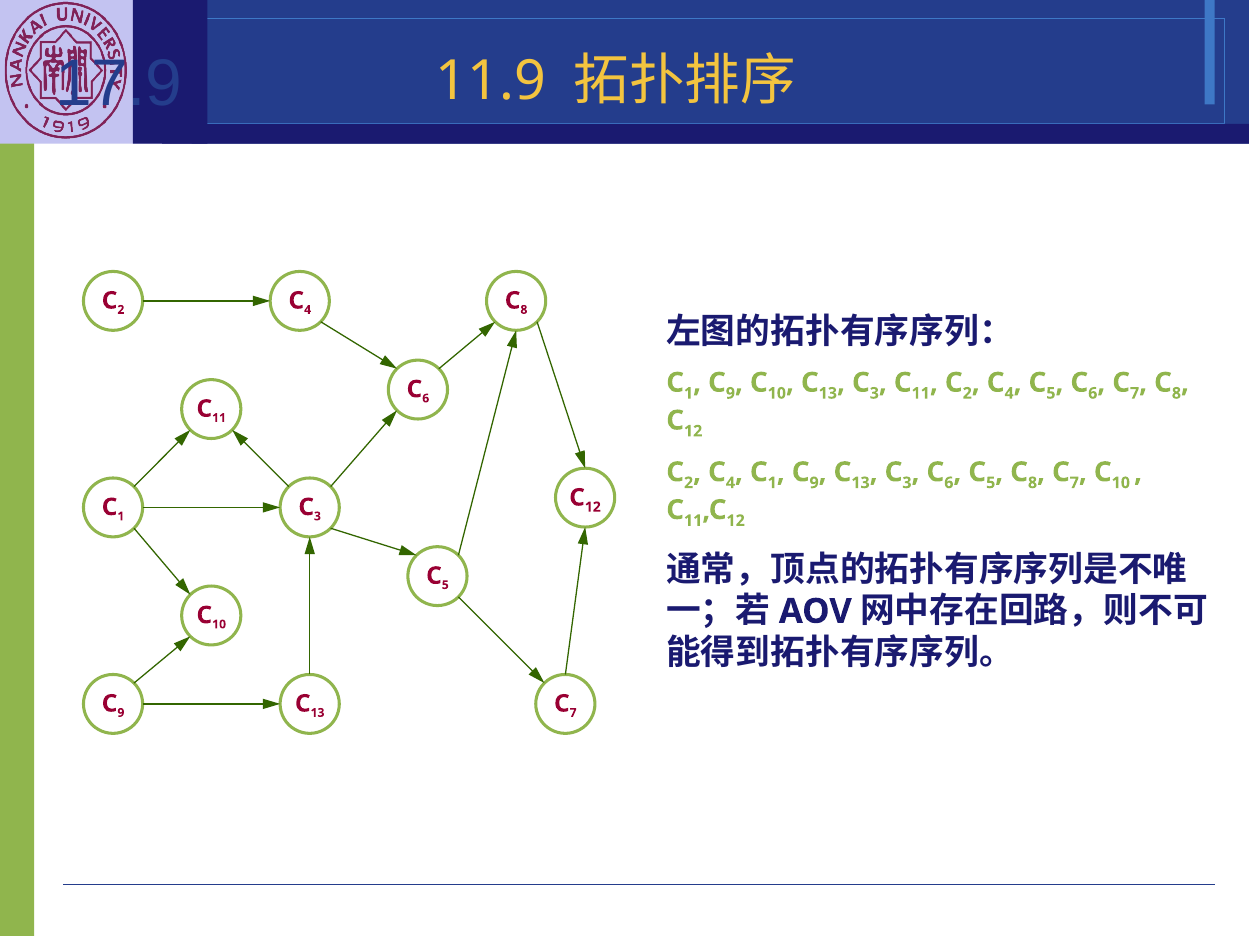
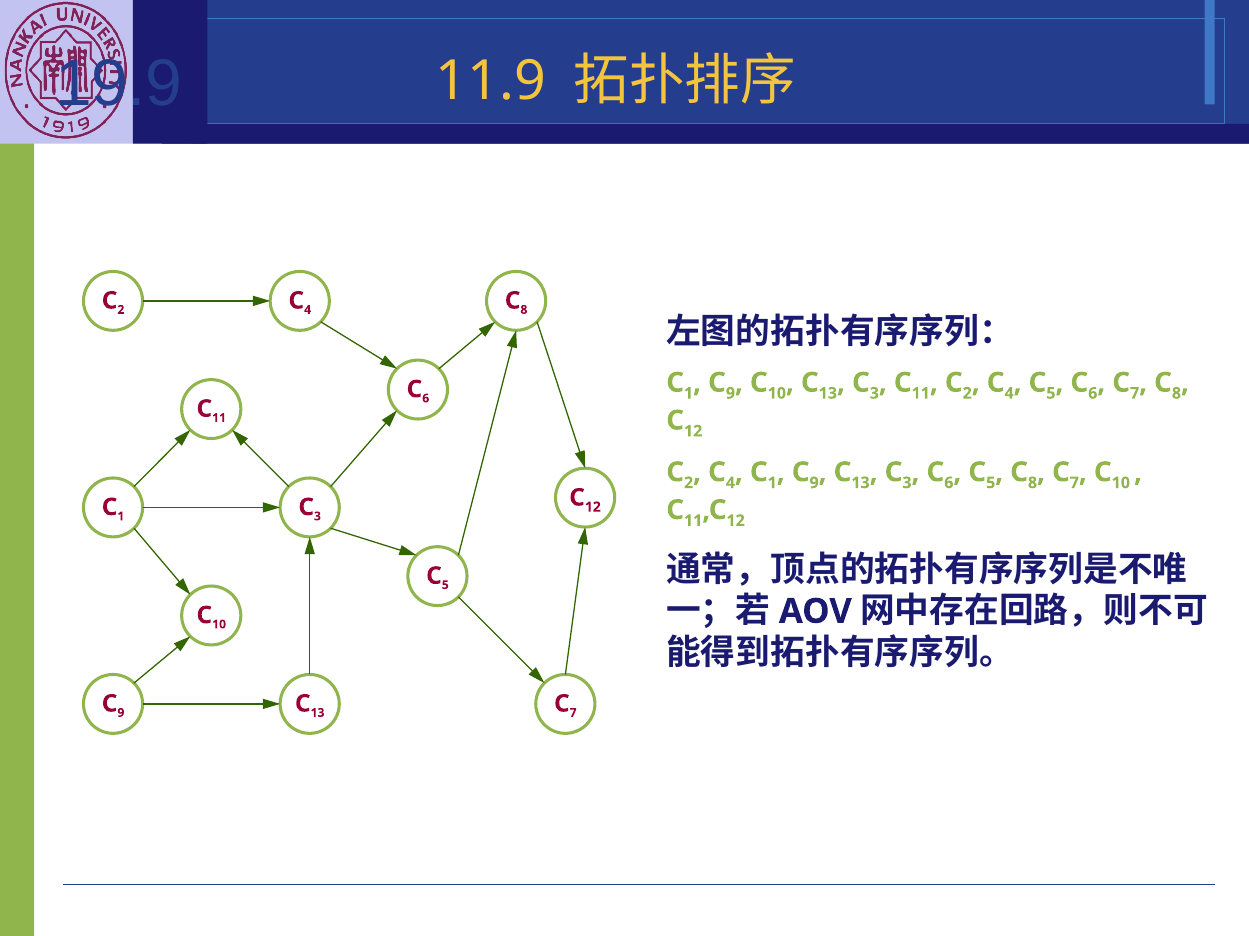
17.9: 17.9 -> 19.9
